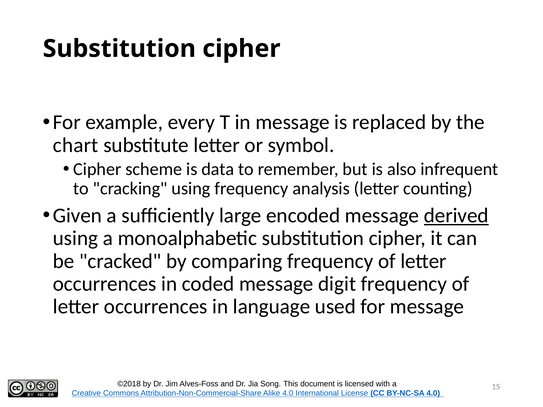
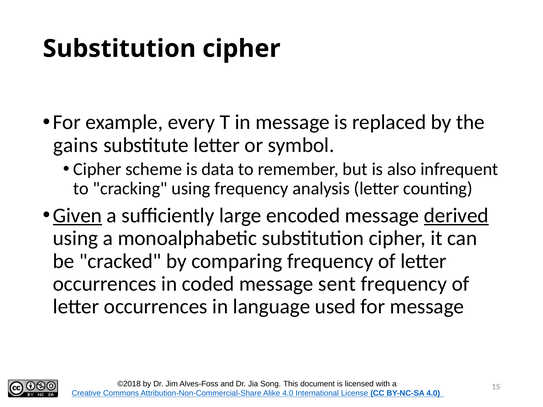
chart: chart -> gains
Given underline: none -> present
digit: digit -> sent
